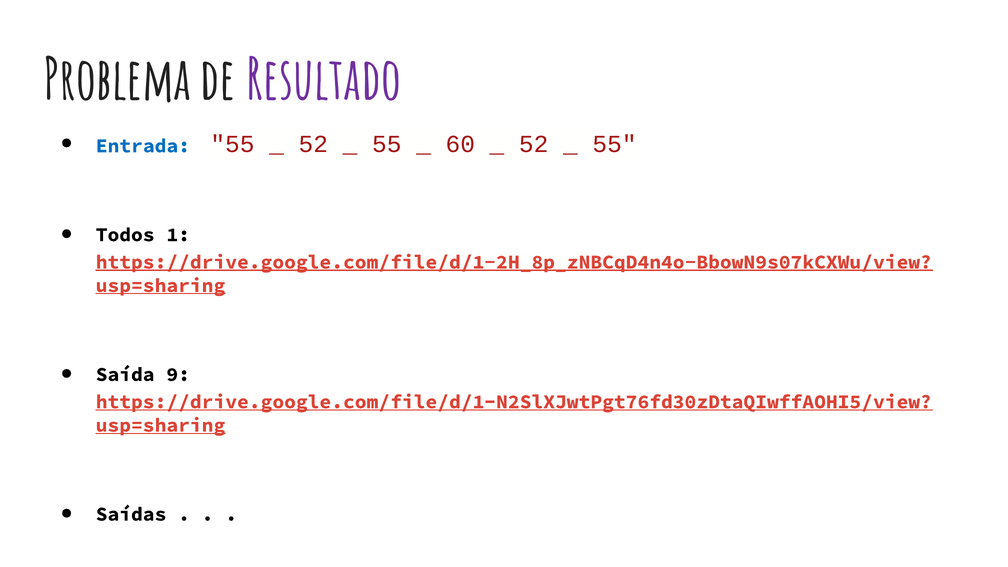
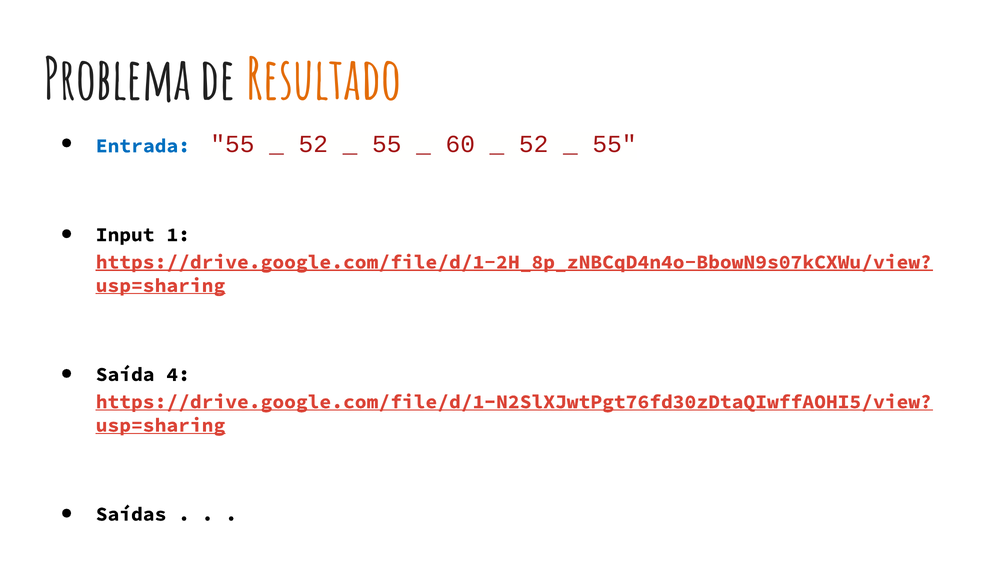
Resultado colour: purple -> orange
Todos: Todos -> Input
9: 9 -> 4
